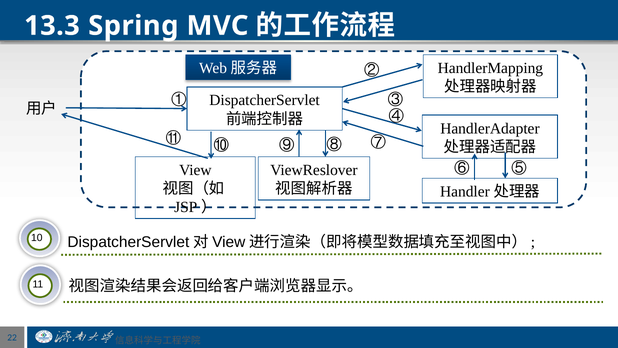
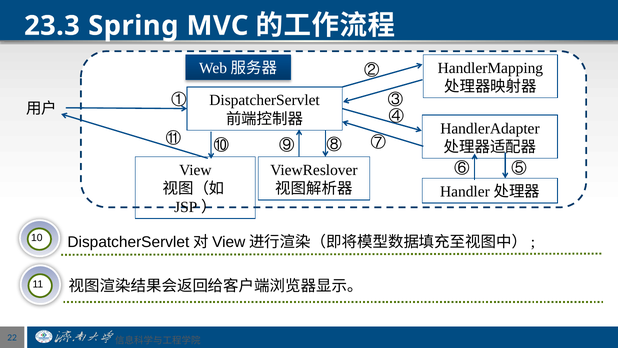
13.3: 13.3 -> 23.3
